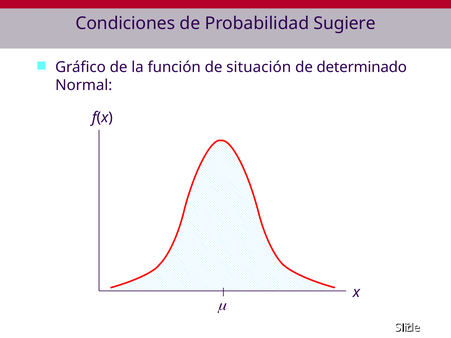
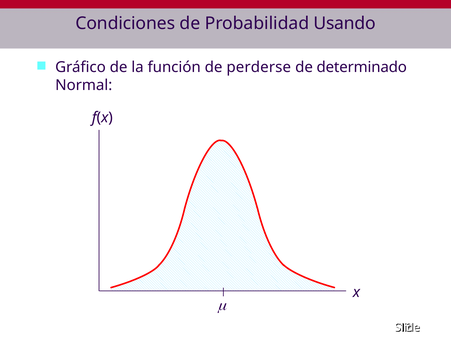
Sugiere: Sugiere -> Usando
situación: situación -> perderse
